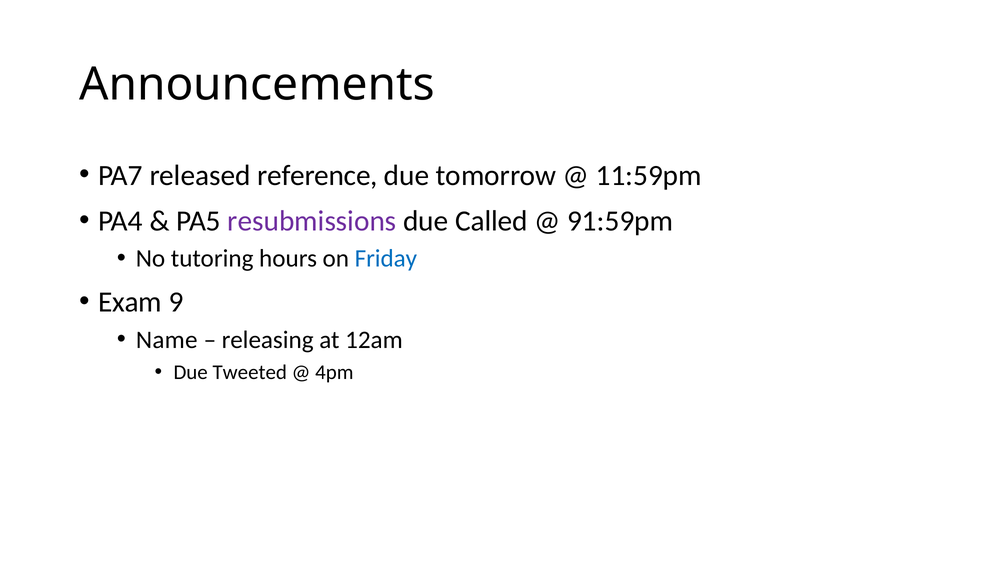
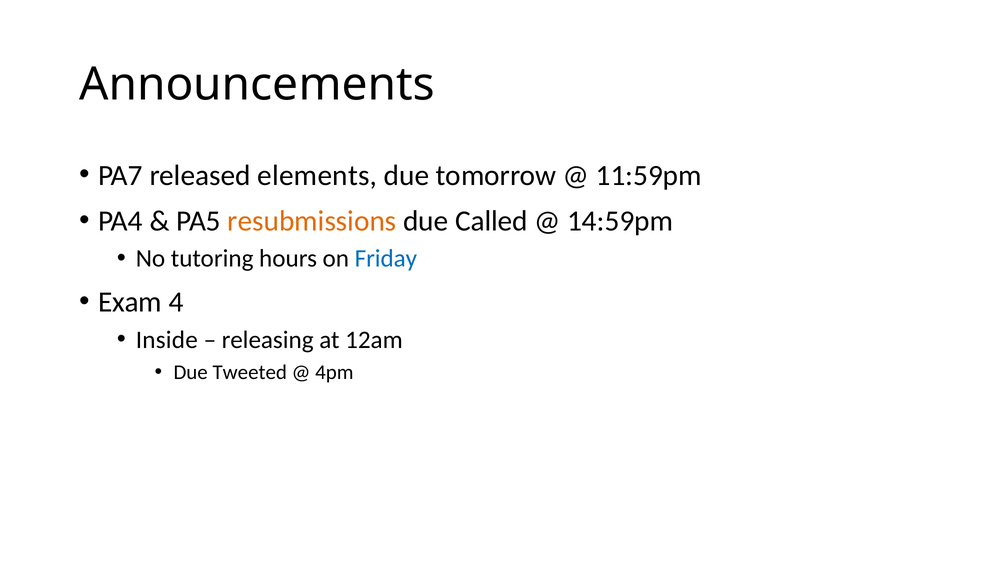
reference: reference -> elements
resubmissions colour: purple -> orange
91:59pm: 91:59pm -> 14:59pm
9: 9 -> 4
Name: Name -> Inside
